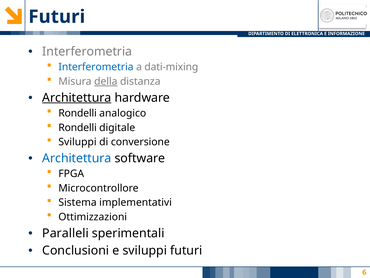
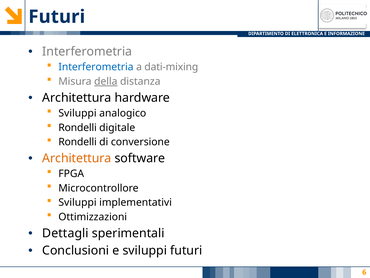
Architettura at (77, 98) underline: present -> none
Rondelli at (78, 113): Rondelli -> Sviluppi
Sviluppi at (77, 142): Sviluppi -> Rondelli
Architettura at (77, 158) colour: blue -> orange
Sistema at (78, 202): Sistema -> Sviluppi
Paralleli: Paralleli -> Dettagli
